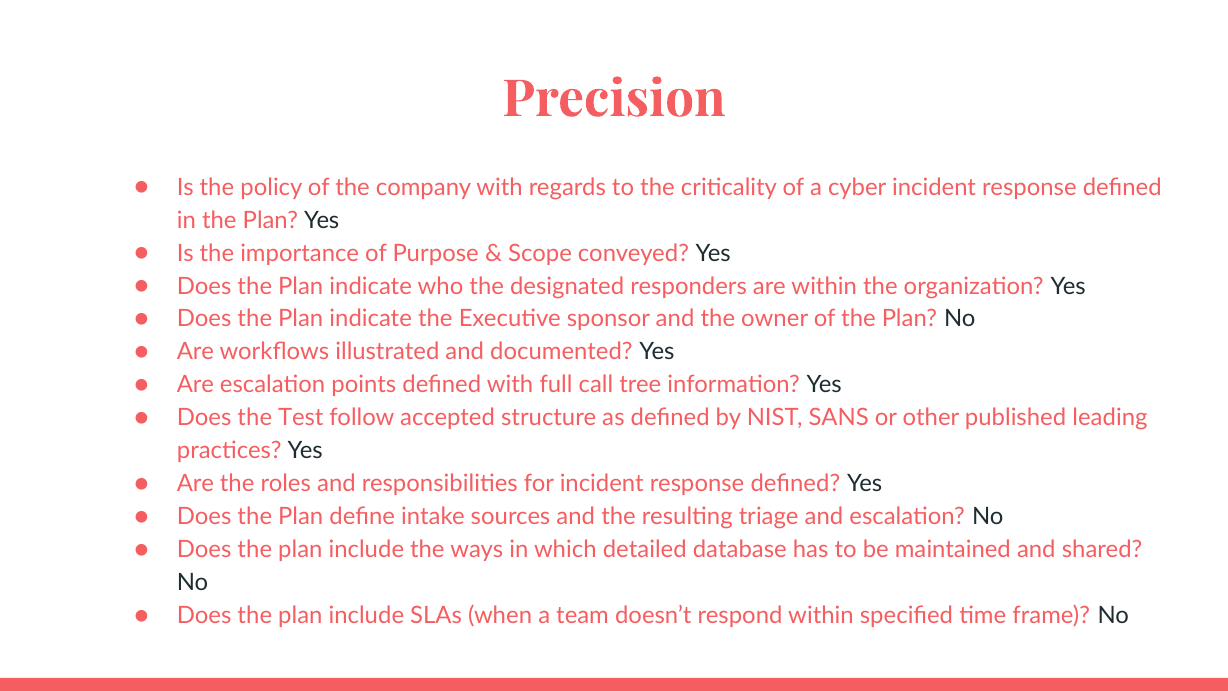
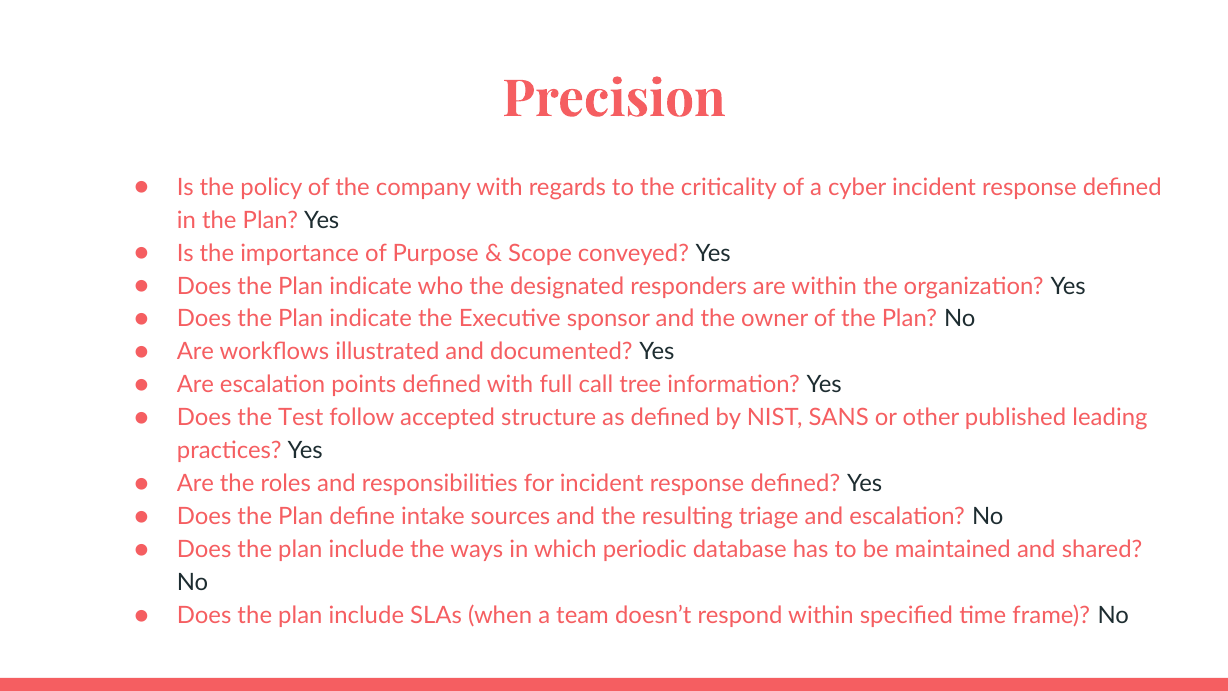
detailed: detailed -> periodic
